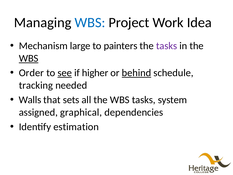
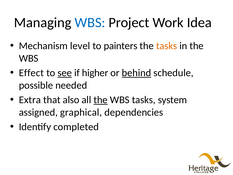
large: large -> level
tasks at (167, 46) colour: purple -> orange
WBS at (29, 58) underline: present -> none
Order: Order -> Effect
tracking: tracking -> possible
Walls: Walls -> Extra
sets: sets -> also
the at (101, 100) underline: none -> present
estimation: estimation -> completed
